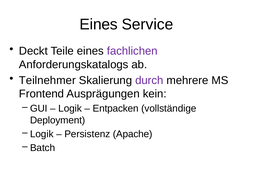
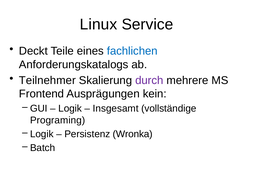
Eines at (99, 24): Eines -> Linux
fachlichen colour: purple -> blue
Entpacken: Entpacken -> Insgesamt
Deployment: Deployment -> Programing
Apache: Apache -> Wronka
